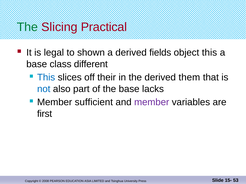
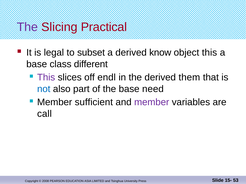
The at (27, 27) colour: green -> purple
shown: shown -> subset
fields: fields -> know
This at (46, 78) colour: blue -> purple
their: their -> endl
lacks: lacks -> need
first: first -> call
